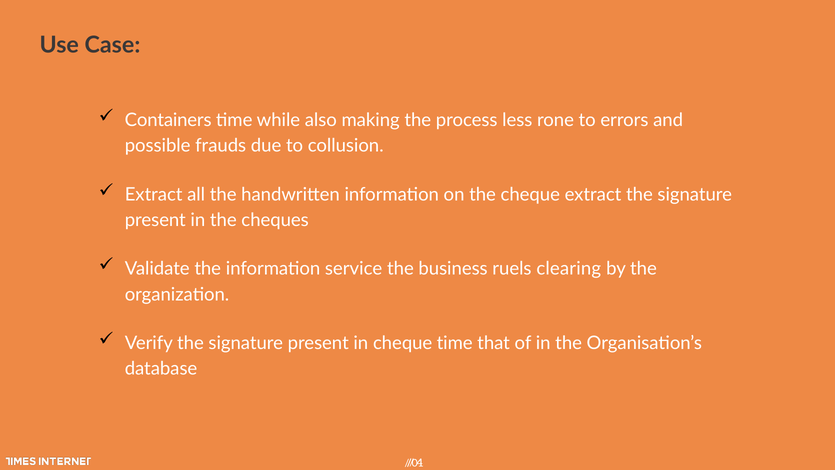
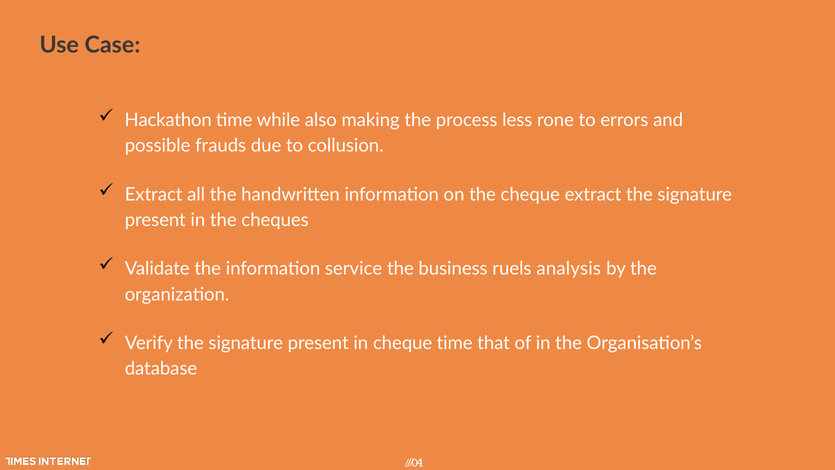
Containers: Containers -> Hackathon
clearing: clearing -> analysis
